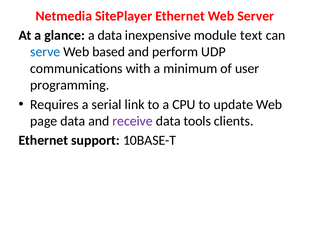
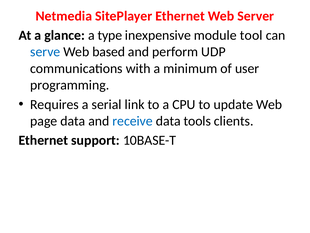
a data: data -> type
text: text -> tool
receive colour: purple -> blue
